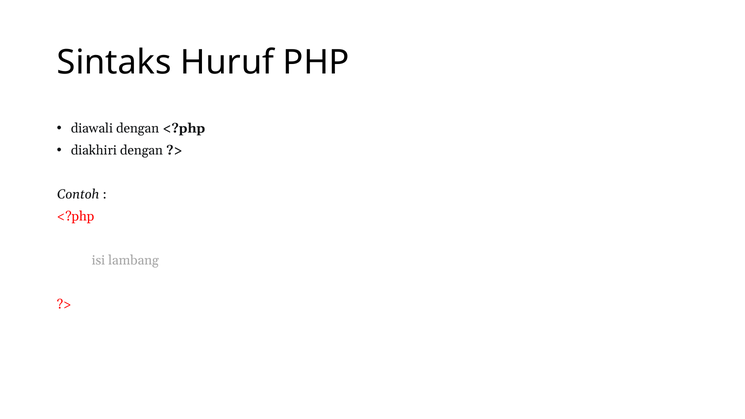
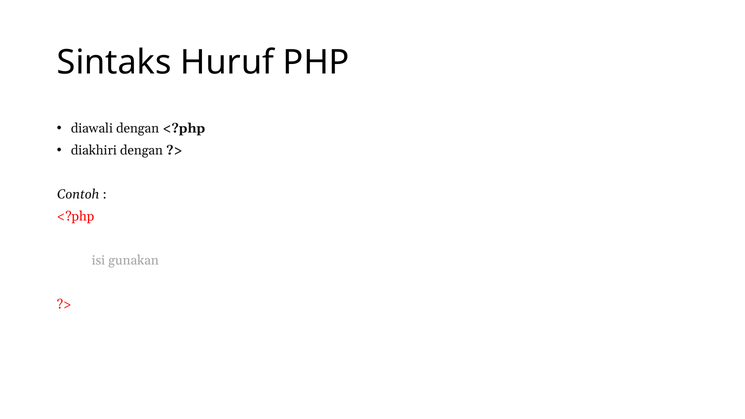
lambang: lambang -> gunakan
